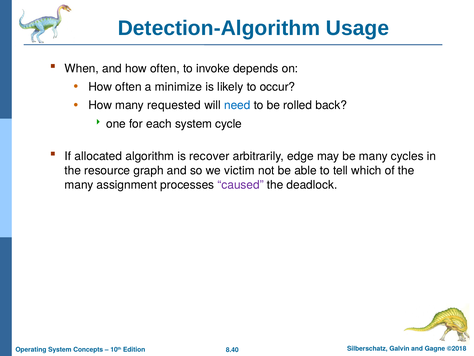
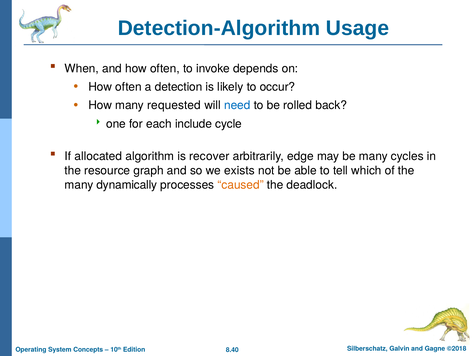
minimize: minimize -> detection
each system: system -> include
victim: victim -> exists
assignment: assignment -> dynamically
caused colour: purple -> orange
